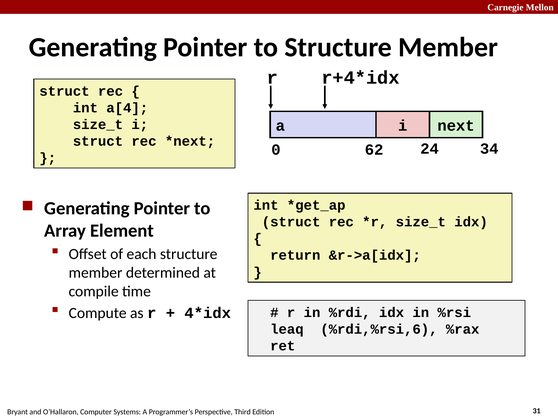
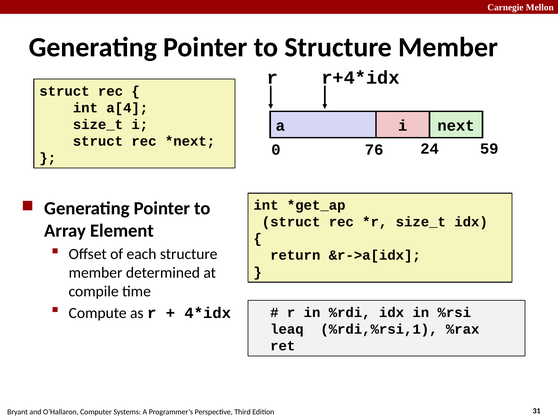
62: 62 -> 76
34: 34 -> 59
%rdi,%rsi,6: %rdi,%rsi,6 -> %rdi,%rsi,1
